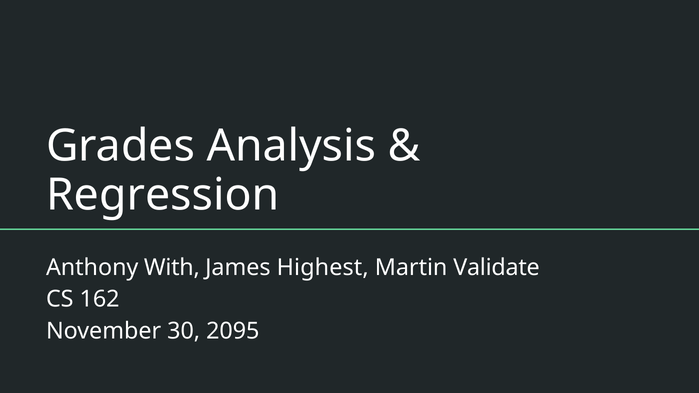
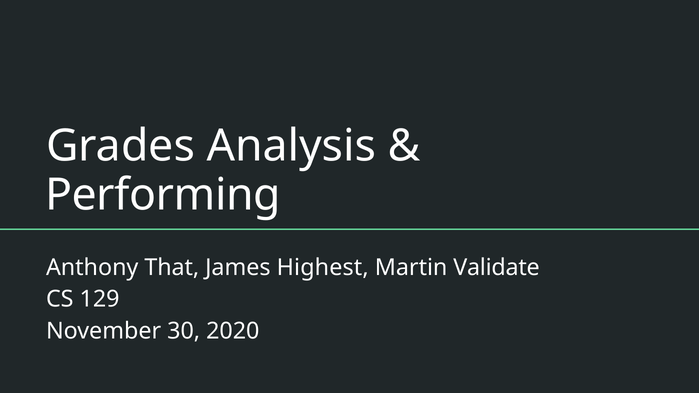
Regression: Regression -> Performing
With: With -> That
162: 162 -> 129
2095: 2095 -> 2020
